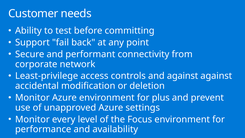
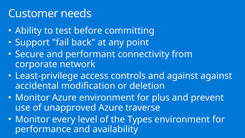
settings: settings -> traverse
Focus: Focus -> Types
